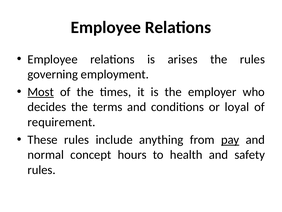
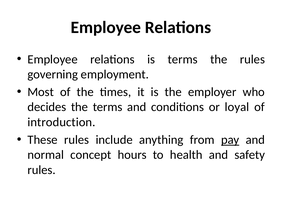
is arises: arises -> terms
Most underline: present -> none
requirement: requirement -> introduction
